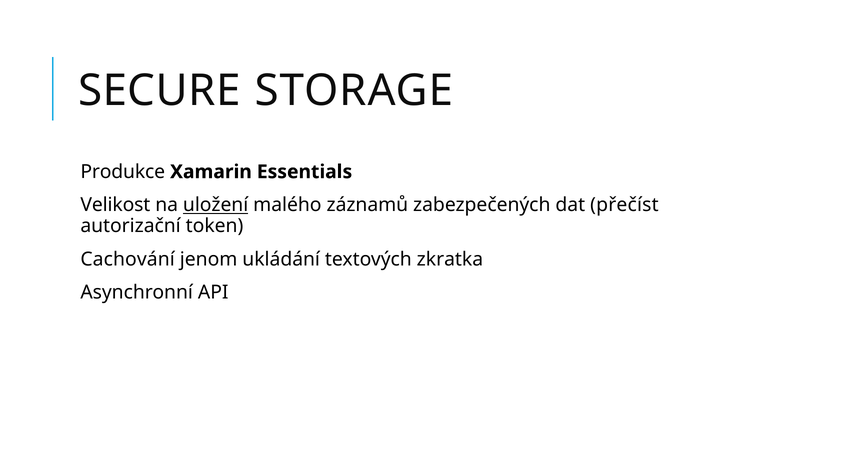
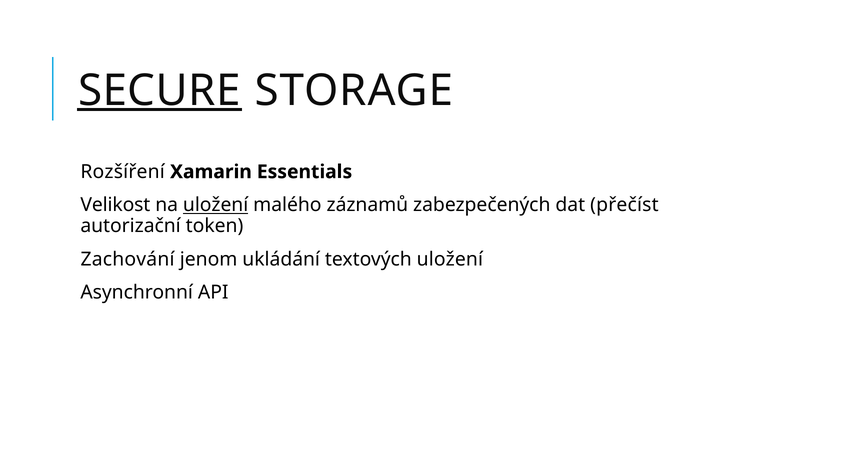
SECURE underline: none -> present
Produkce: Produkce -> Rozšíření
Cachování: Cachování -> Zachování
textových zkratka: zkratka -> uložení
